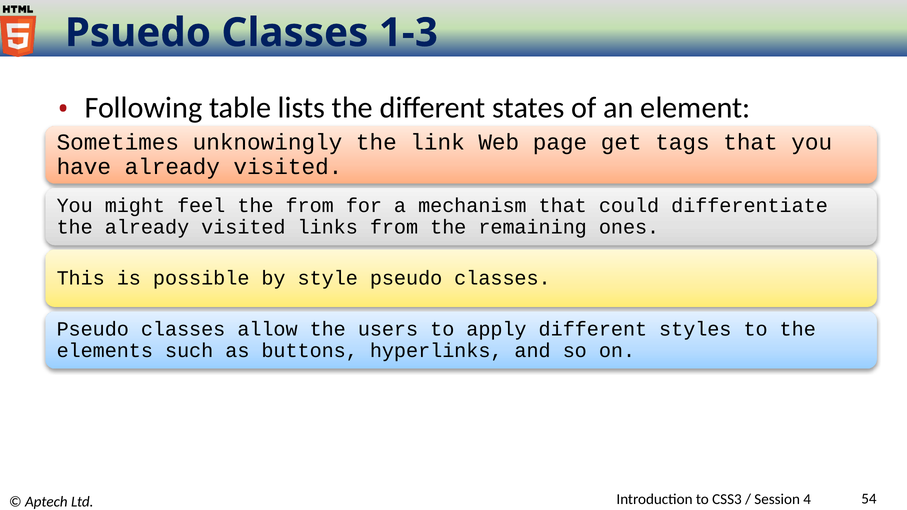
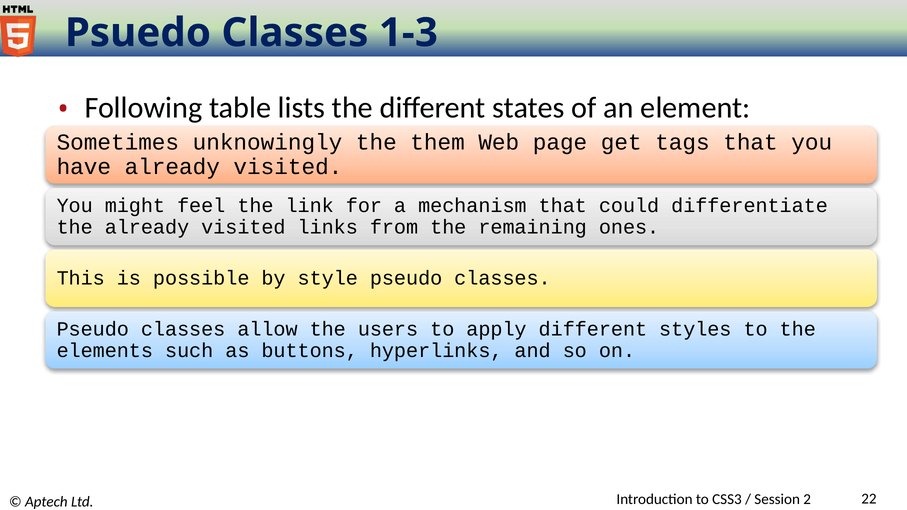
link: link -> them
the from: from -> link
4: 4 -> 2
54: 54 -> 22
